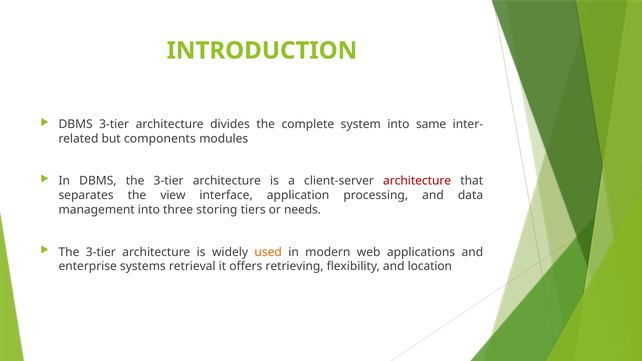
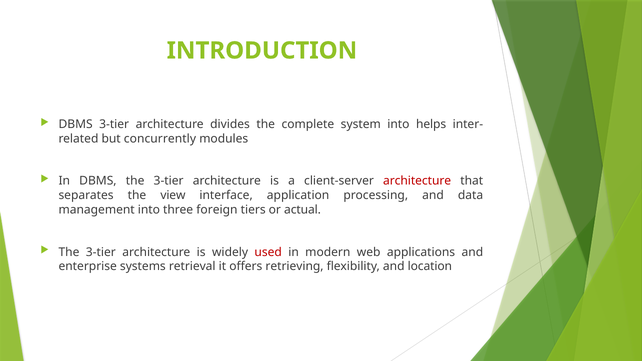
same: same -> helps
components: components -> concurrently
storing: storing -> foreign
needs: needs -> actual
used colour: orange -> red
